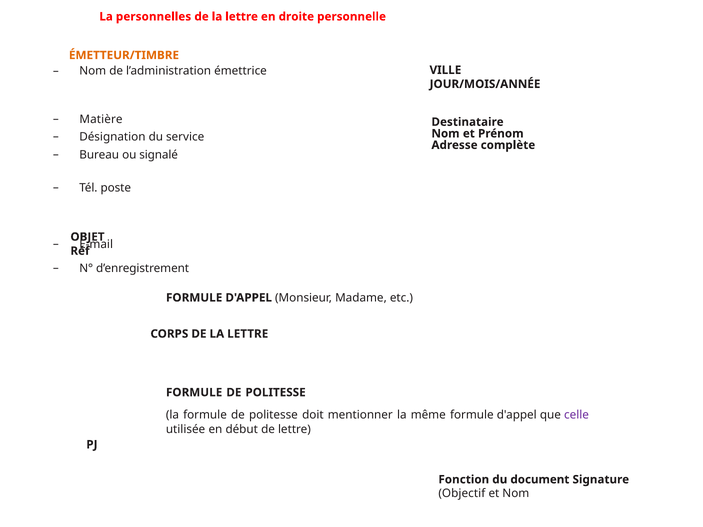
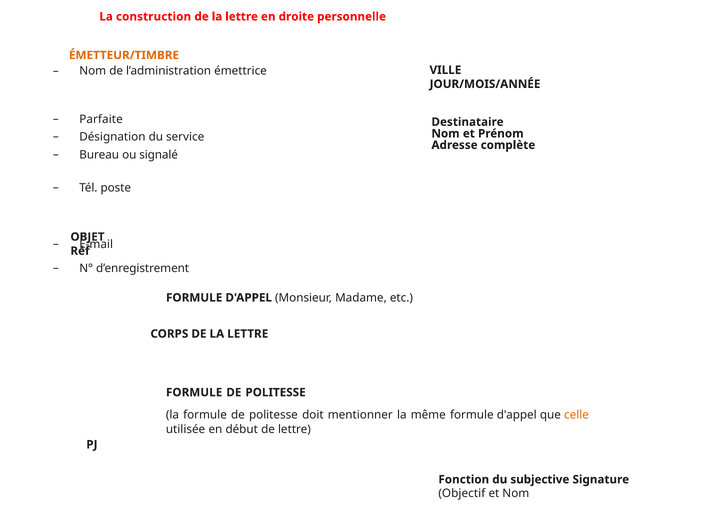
personnelles: personnelles -> construction
Matière: Matière -> Parfaite
celle colour: purple -> orange
document: document -> subjective
